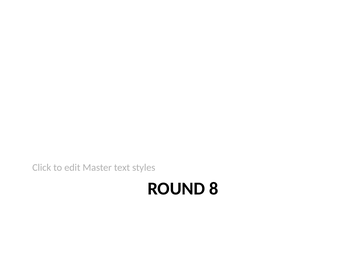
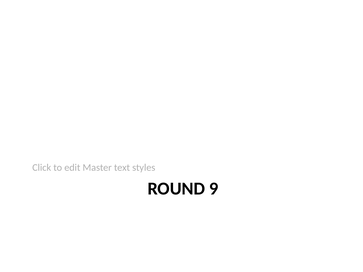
8: 8 -> 9
